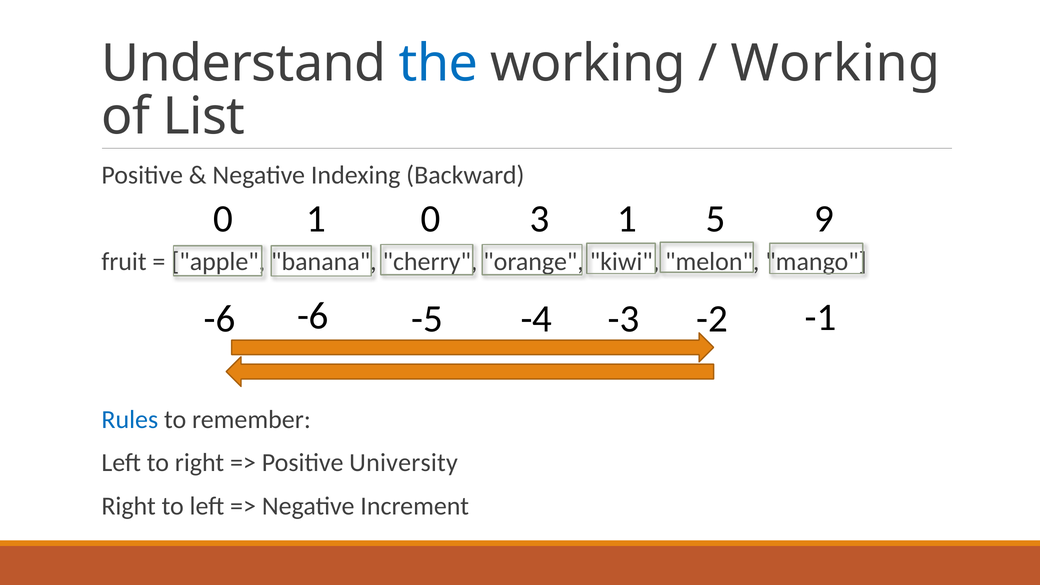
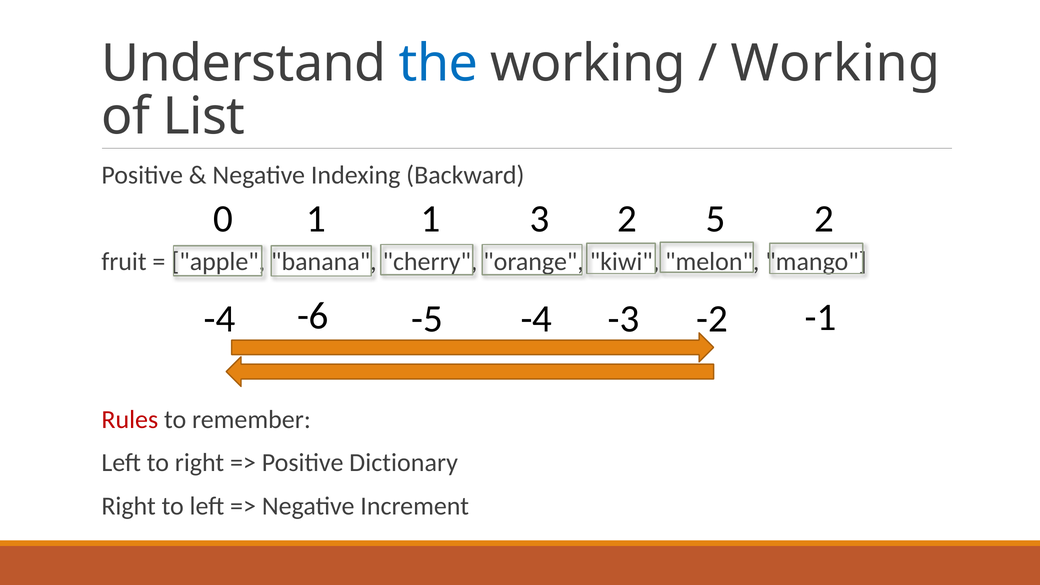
1 0: 0 -> 1
3 1: 1 -> 2
5 9: 9 -> 2
-6 at (220, 319): -6 -> -4
Rules colour: blue -> red
University: University -> Dictionary
